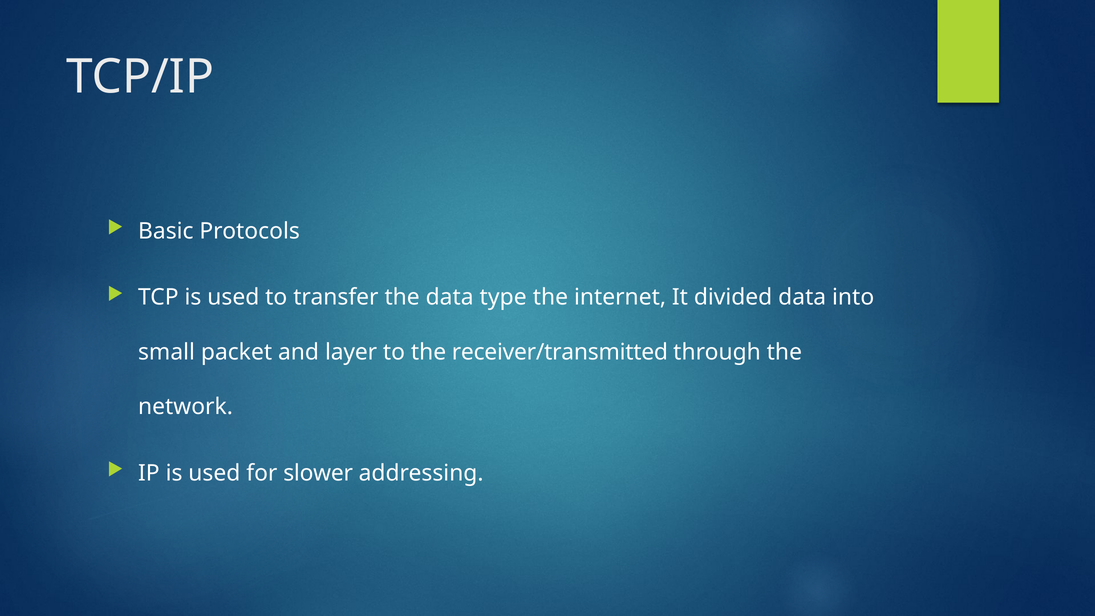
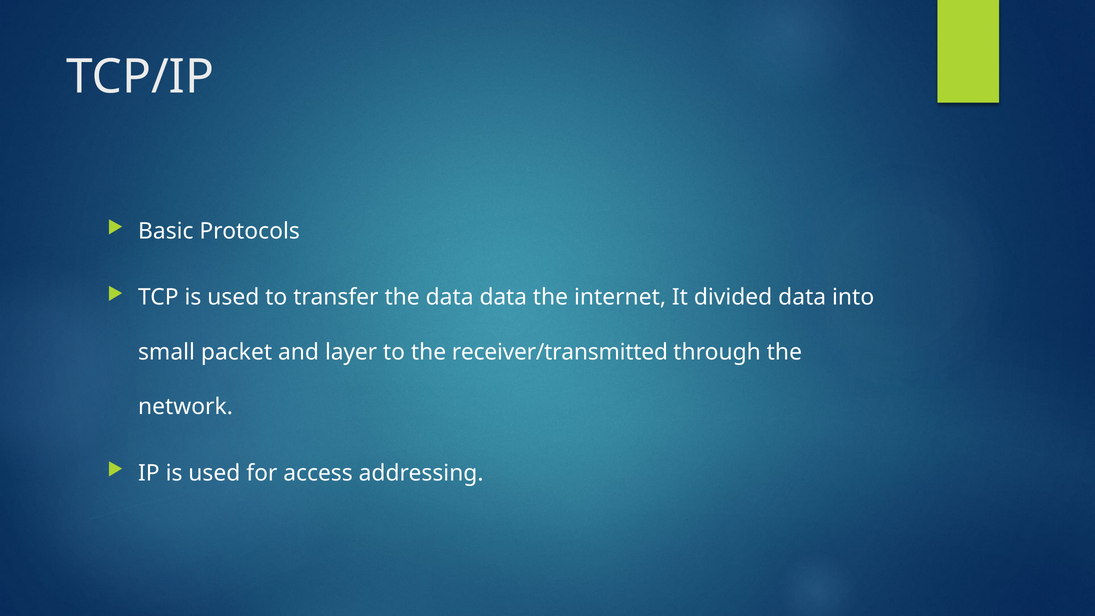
data type: type -> data
slower: slower -> access
